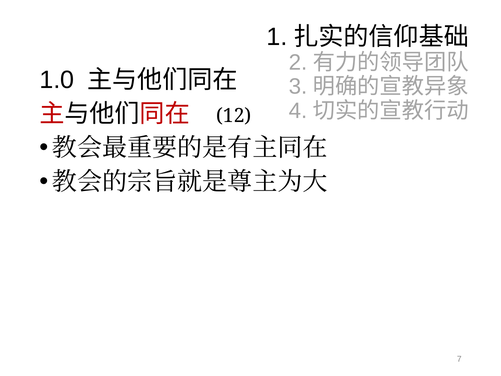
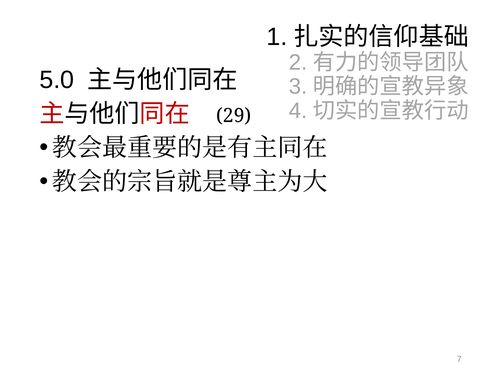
1.0: 1.0 -> 5.0
12: 12 -> 29
